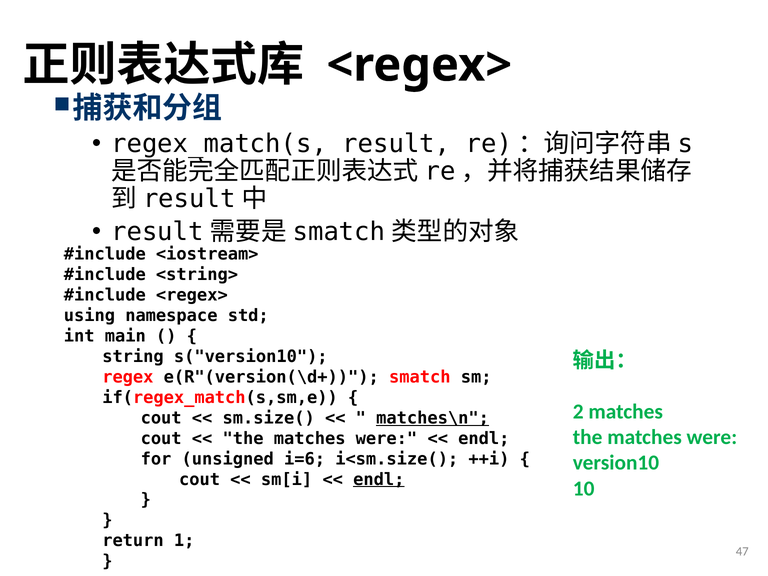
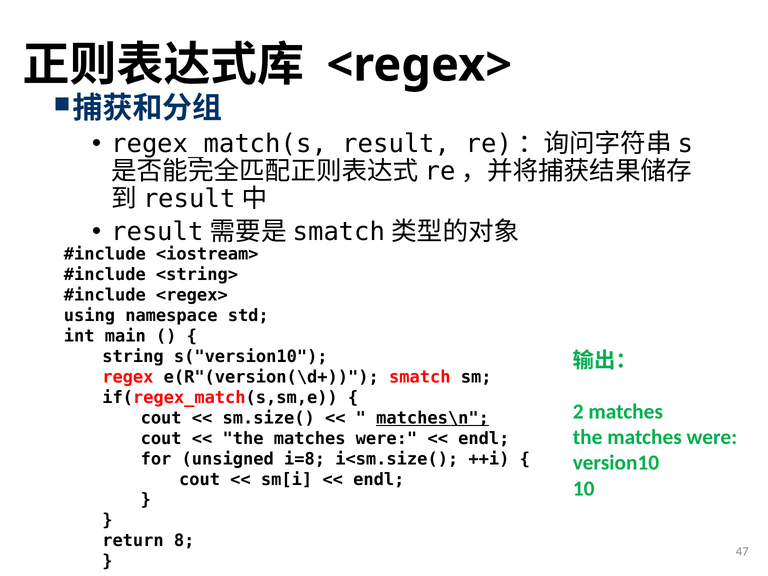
i=6: i=6 -> i=8
endl at (379, 479) underline: present -> none
1: 1 -> 8
